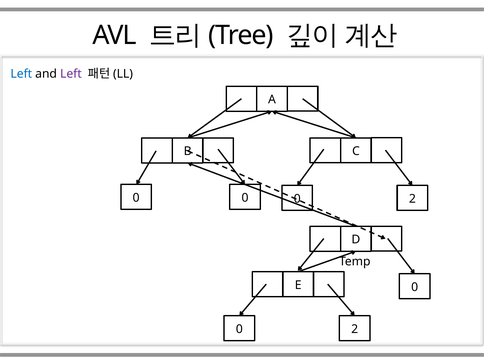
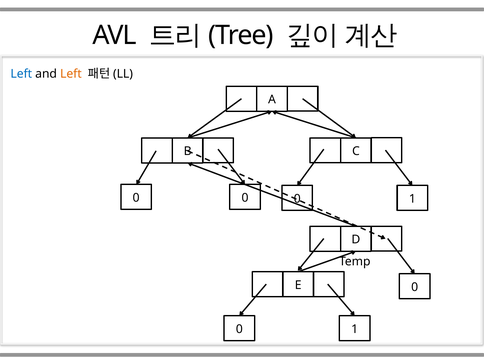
Left at (71, 74) colour: purple -> orange
0 0 2: 2 -> 1
2 at (355, 329): 2 -> 1
